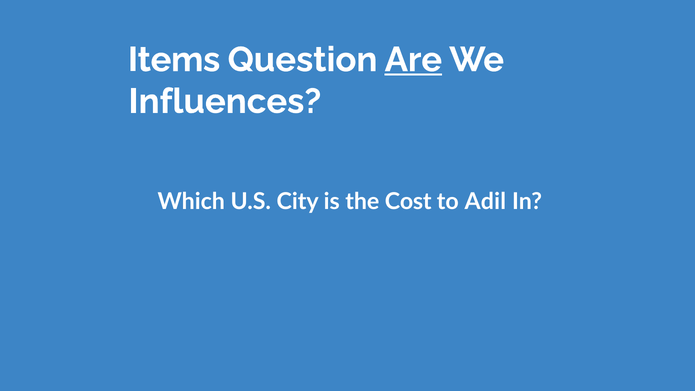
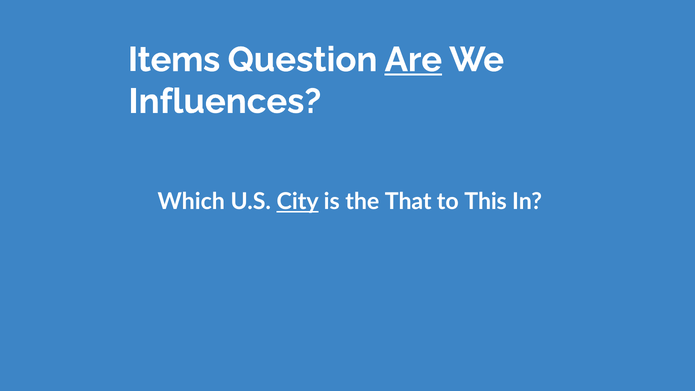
City underline: none -> present
Cost: Cost -> That
Adil: Adil -> This
